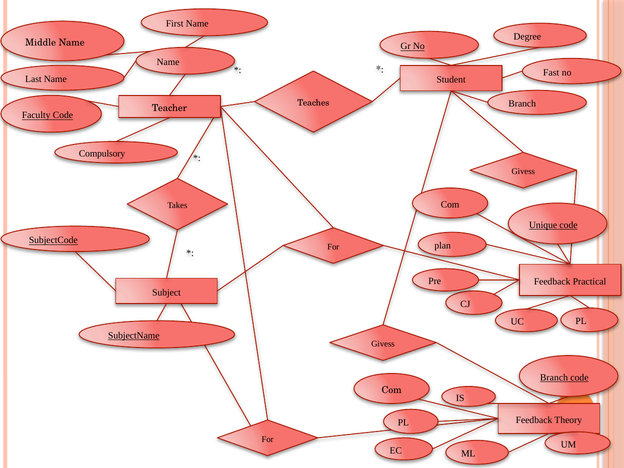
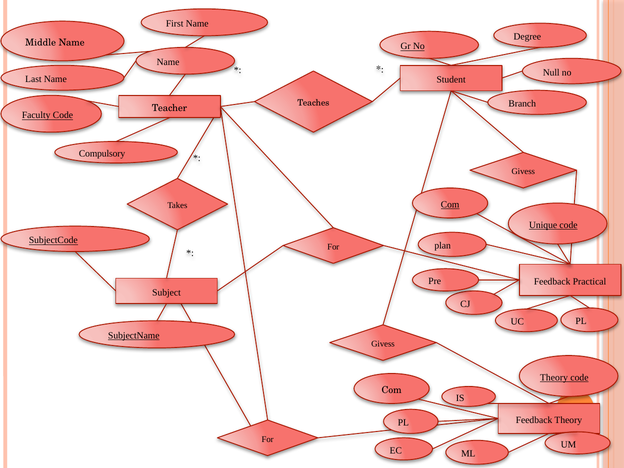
Fast: Fast -> Null
Com at (450, 204) underline: none -> present
Branch at (554, 377): Branch -> Theory
